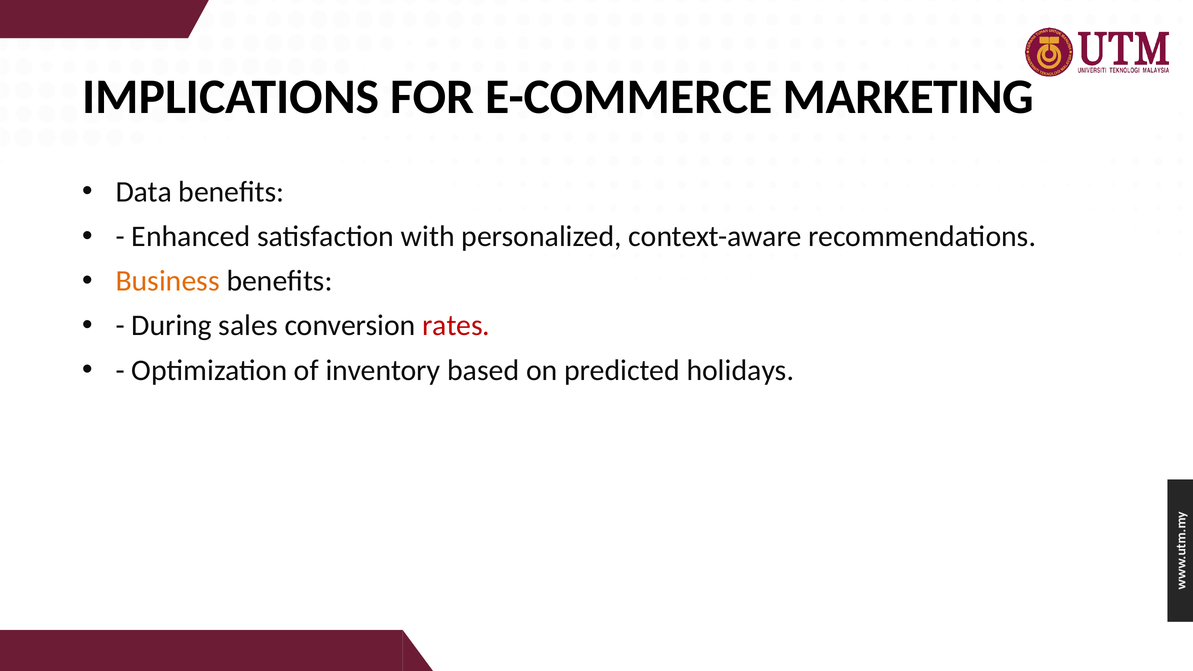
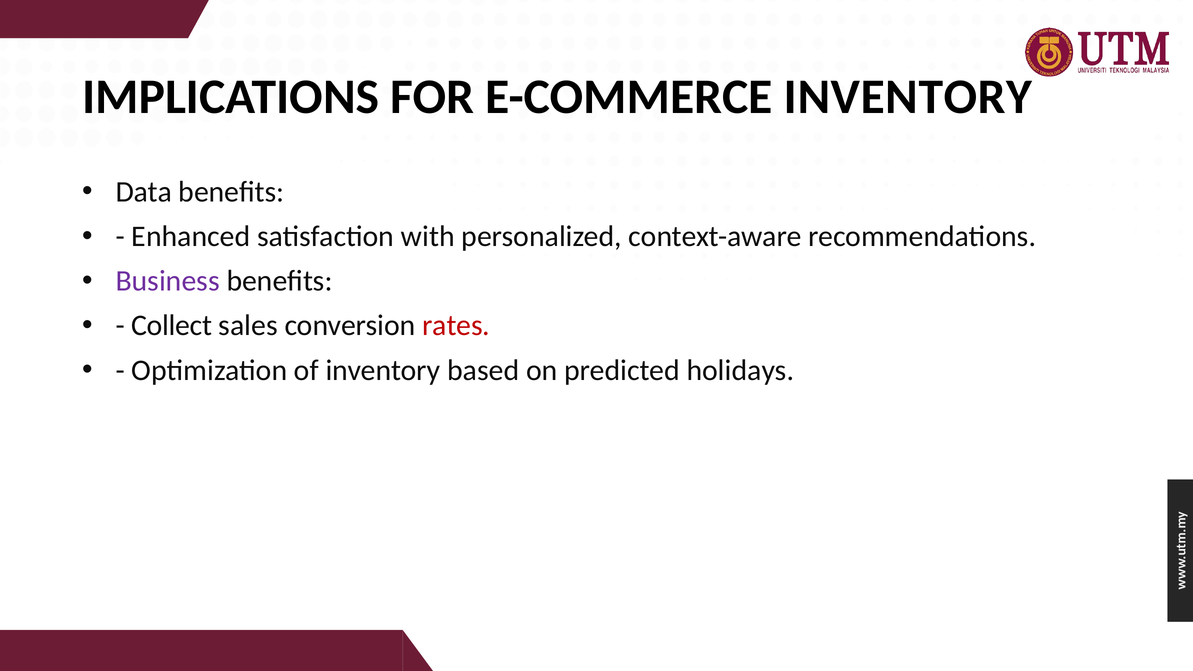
E-COMMERCE MARKETING: MARKETING -> INVENTORY
Business colour: orange -> purple
During: During -> Collect
